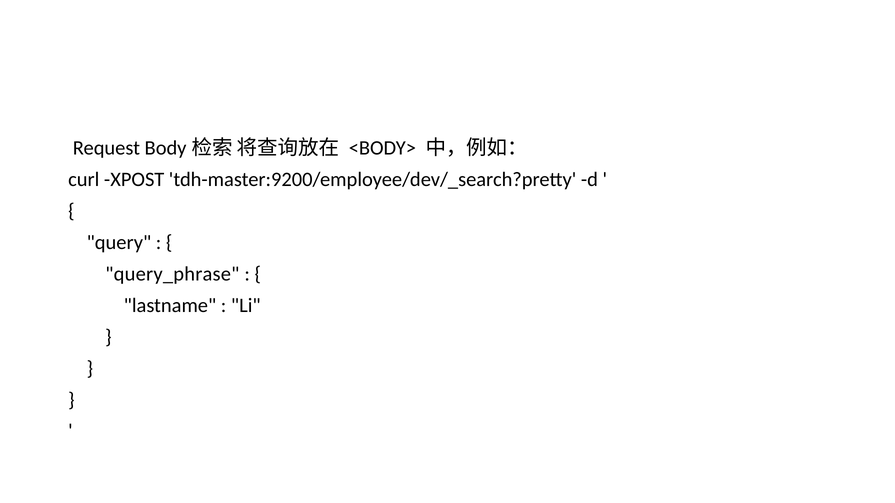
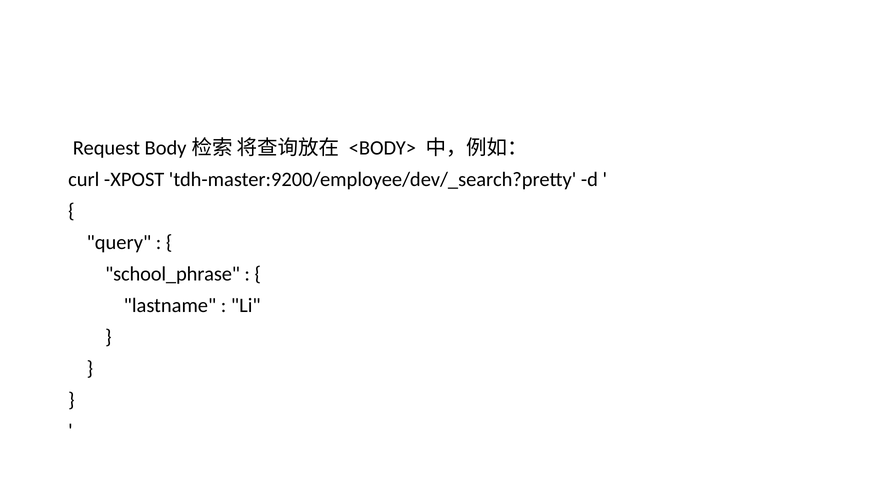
query_phrase: query_phrase -> school_phrase
